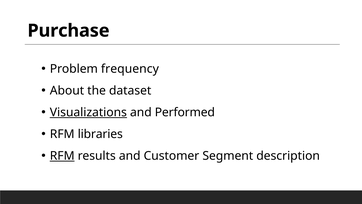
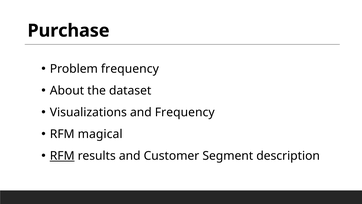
Visualizations underline: present -> none
and Performed: Performed -> Frequency
libraries: libraries -> magical
